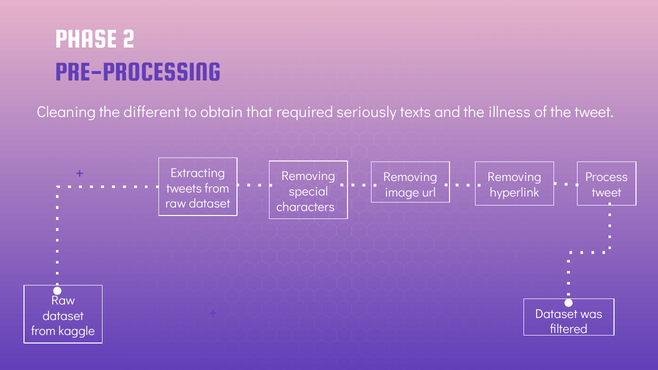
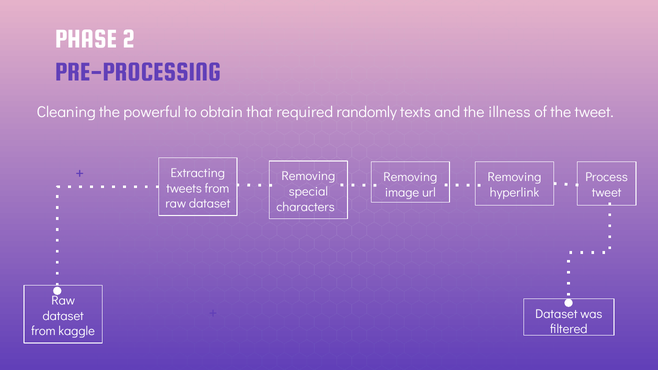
different: different -> powerful
seriously: seriously -> randomly
